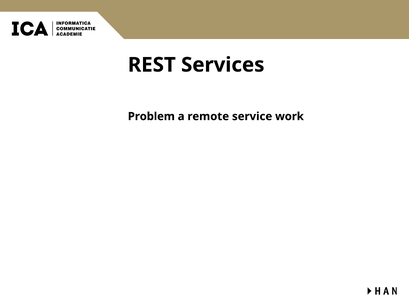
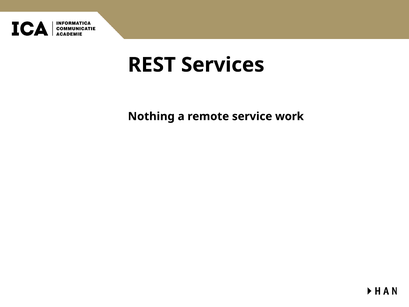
Problem: Problem -> Nothing
